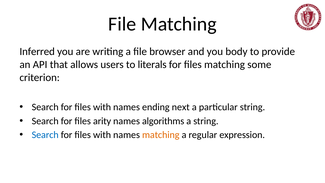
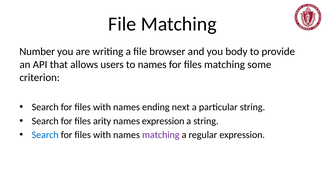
Inferred: Inferred -> Number
to literals: literals -> names
names algorithms: algorithms -> expression
matching at (161, 135) colour: orange -> purple
